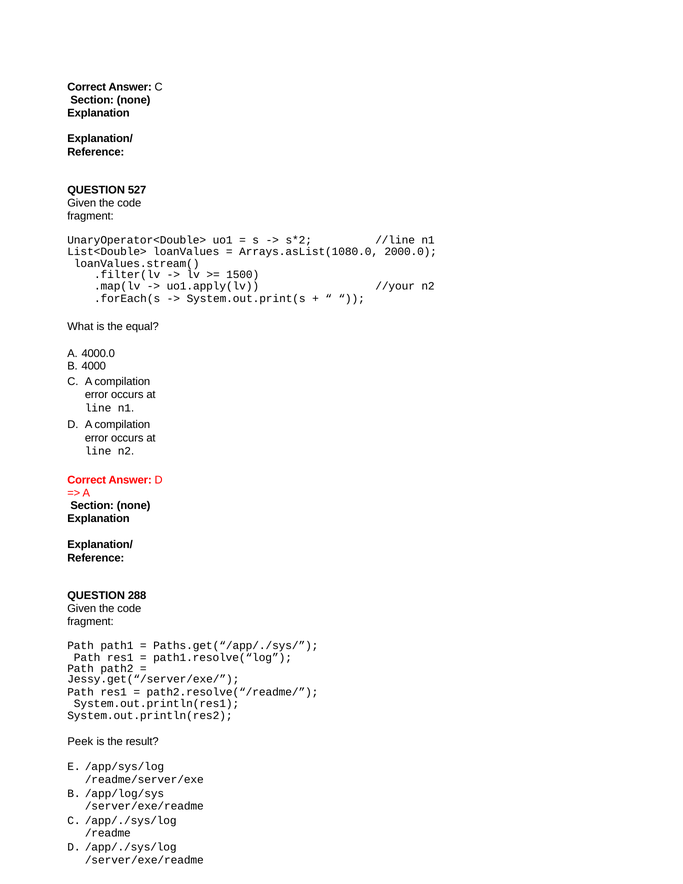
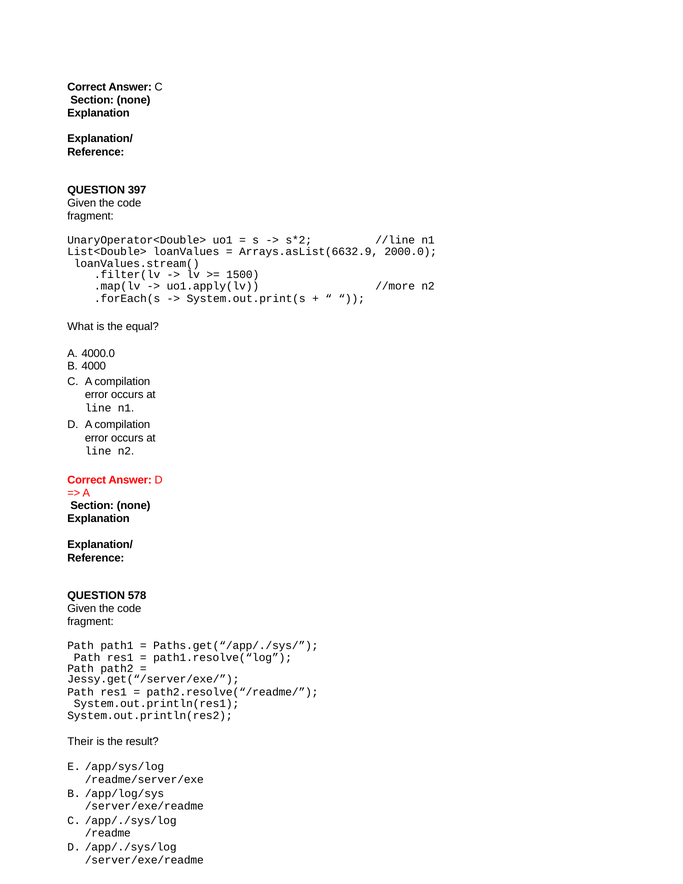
527: 527 -> 397
Arrays.asList(1080.0: Arrays.asList(1080.0 -> Arrays.asList(6632.9
//your: //your -> //more
288: 288 -> 578
Peek: Peek -> Their
